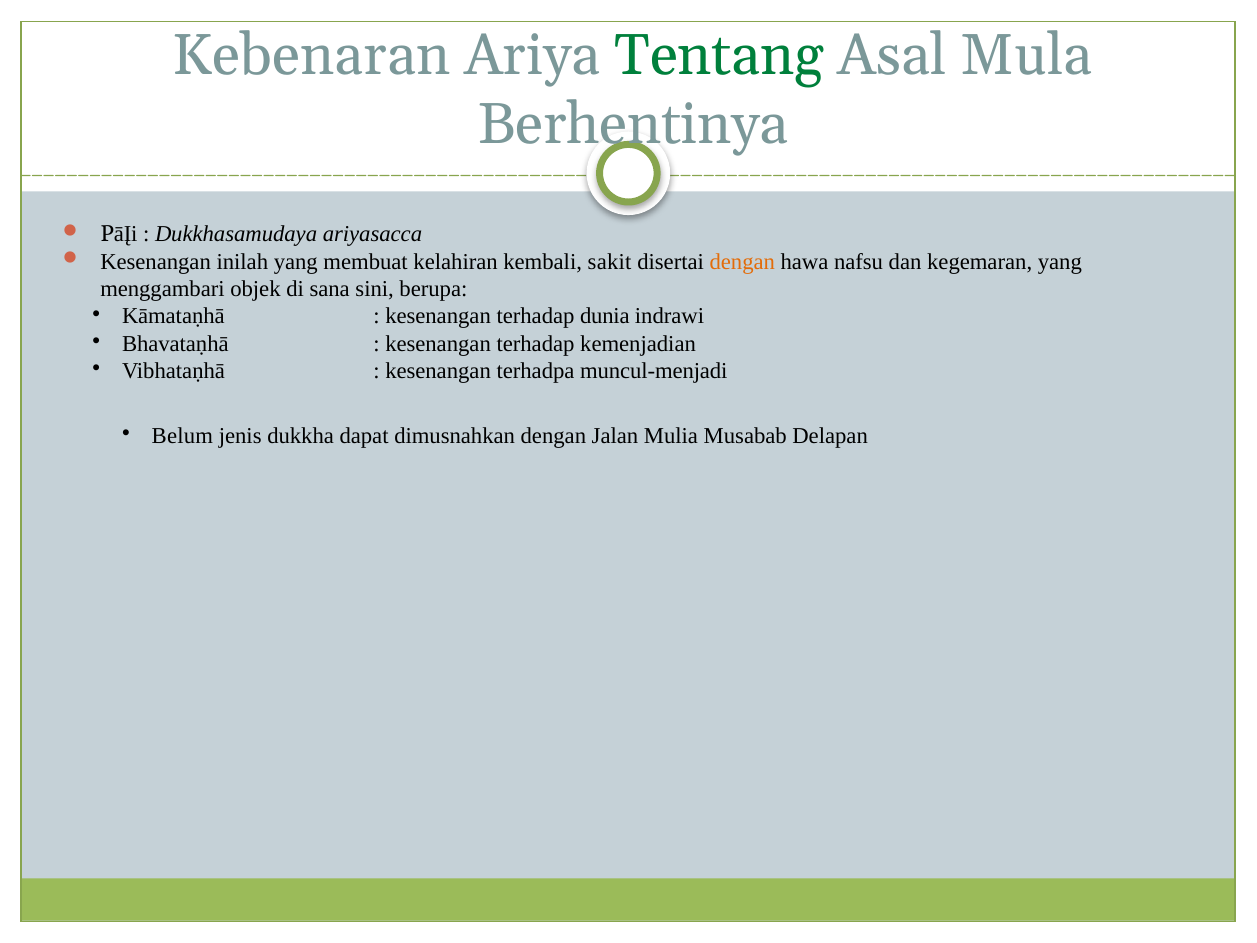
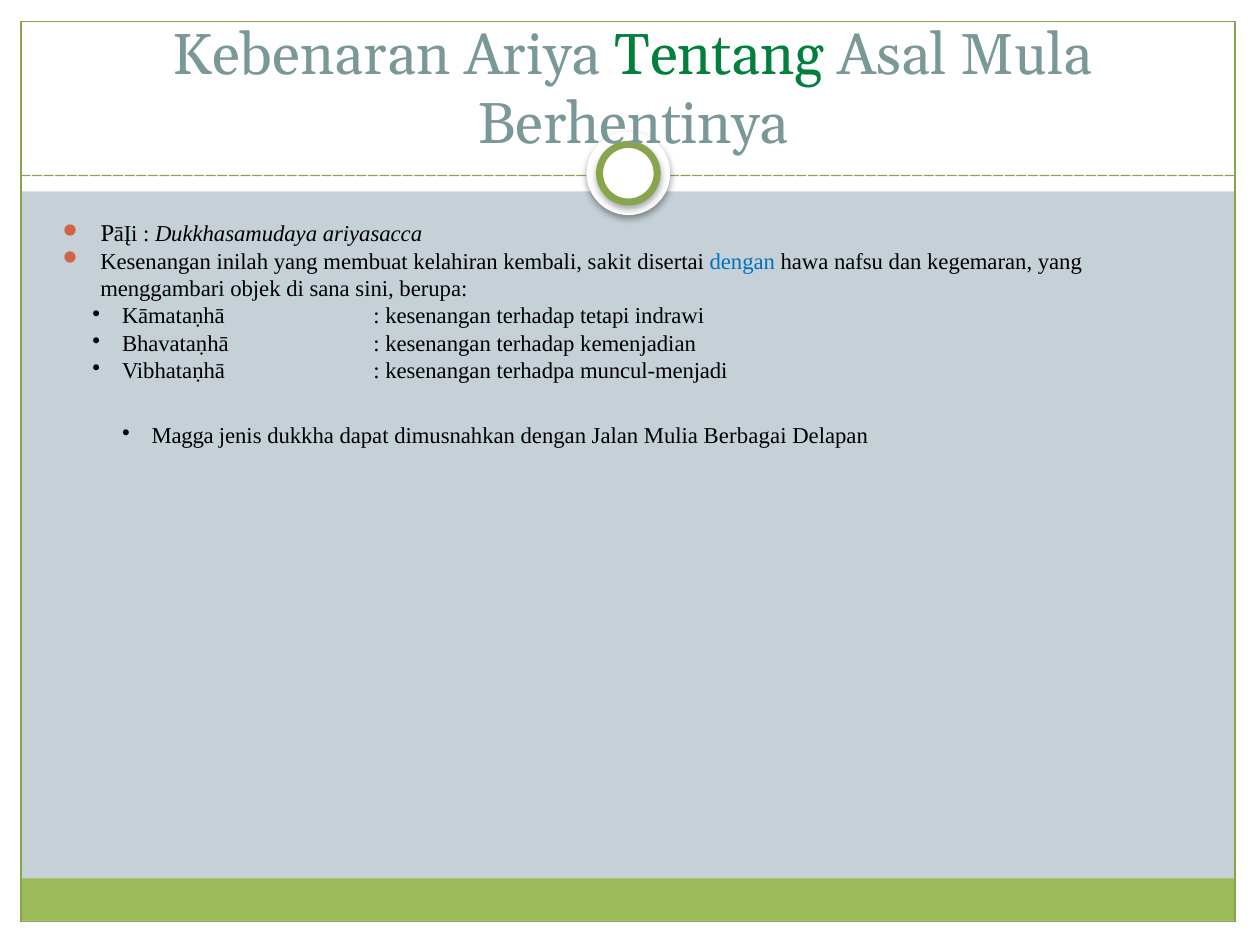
dengan at (742, 262) colour: orange -> blue
dunia: dunia -> tetapi
Belum: Belum -> Magga
Musabab: Musabab -> Berbagai
